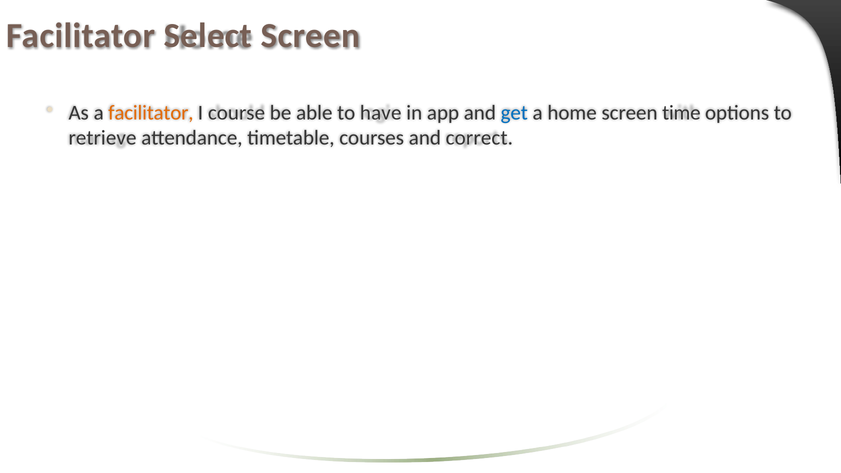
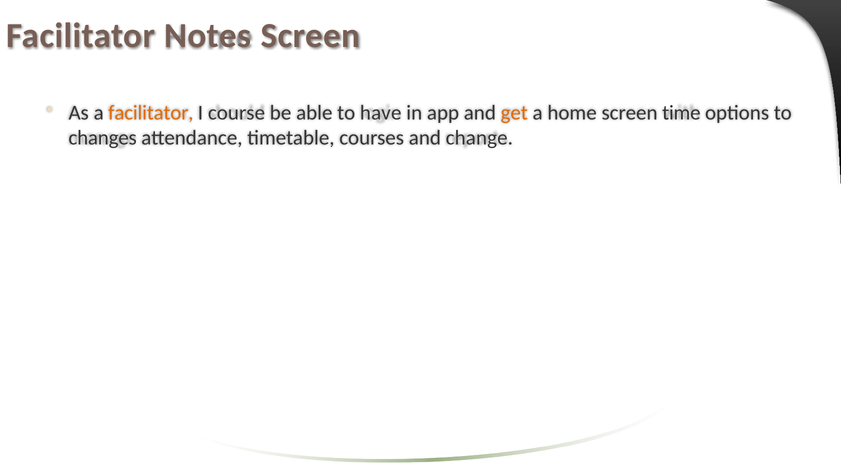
Select: Select -> Notes
get colour: blue -> orange
retrieve: retrieve -> changes
correct: correct -> change
